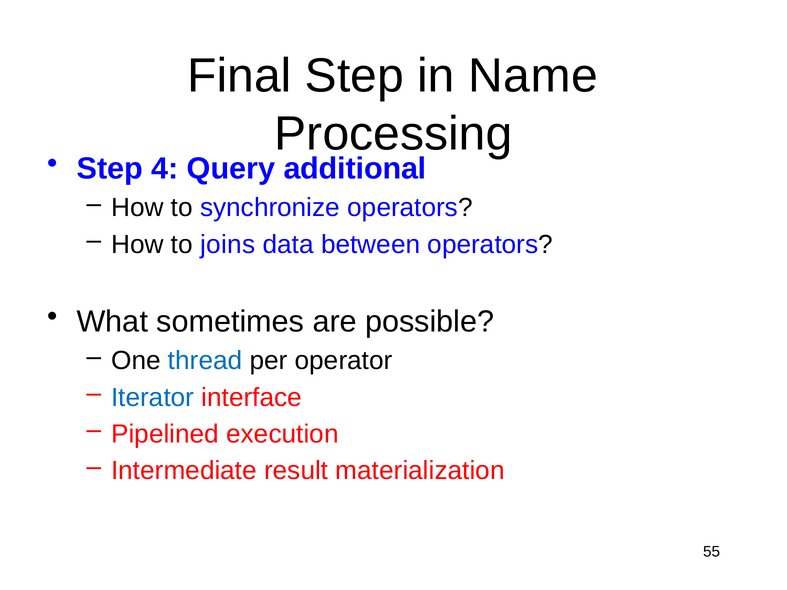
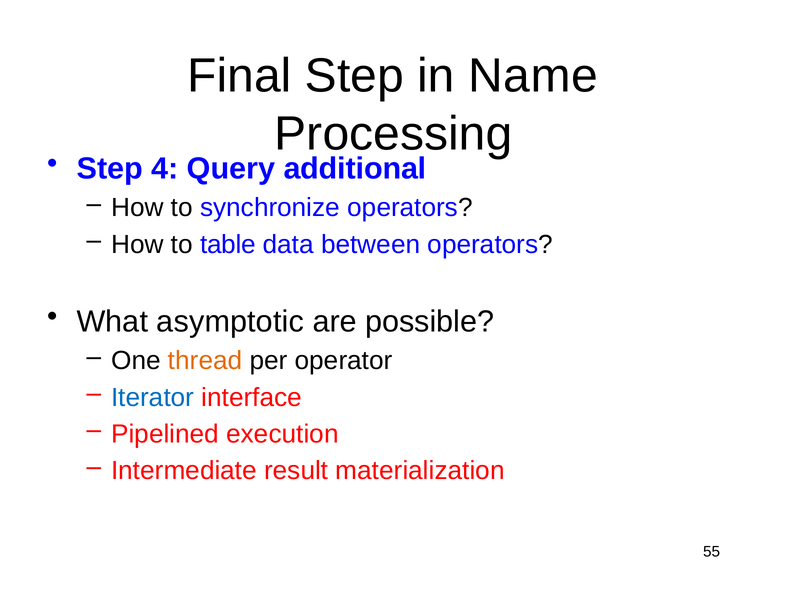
joins: joins -> table
sometimes: sometimes -> asymptotic
thread colour: blue -> orange
